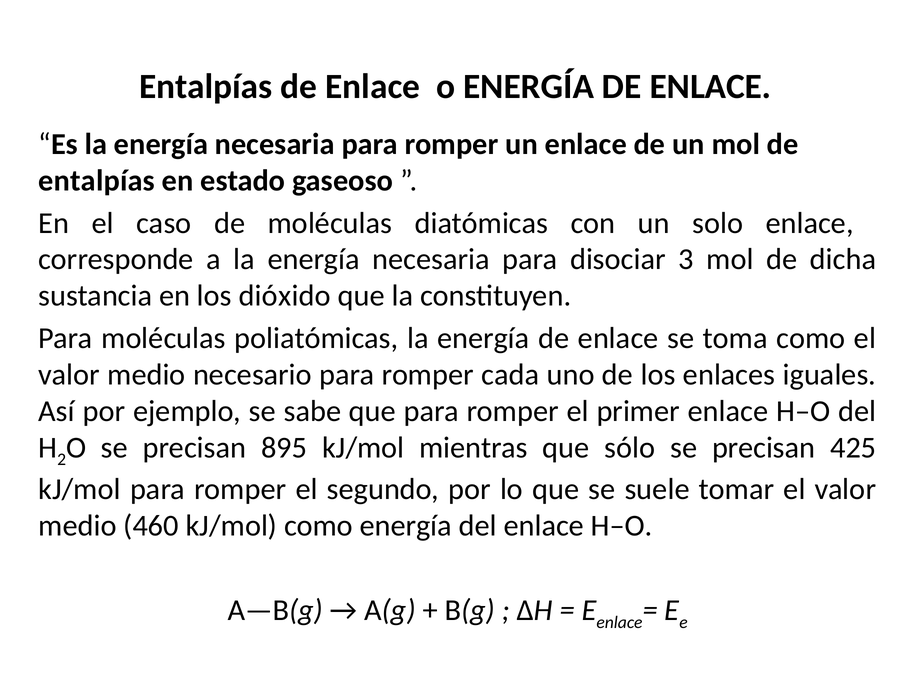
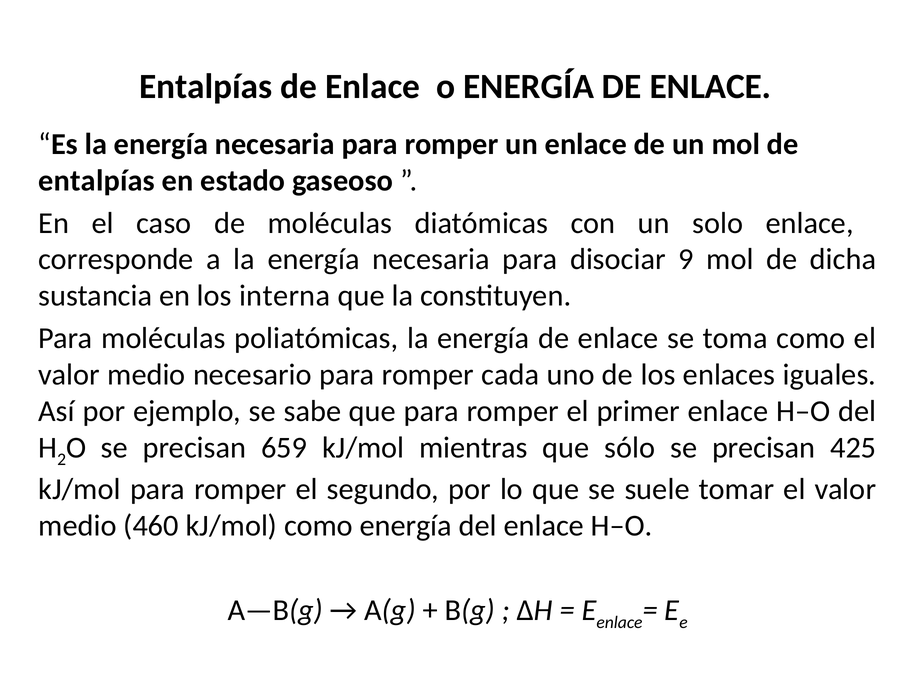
3: 3 -> 9
dióxido: dióxido -> interna
895: 895 -> 659
